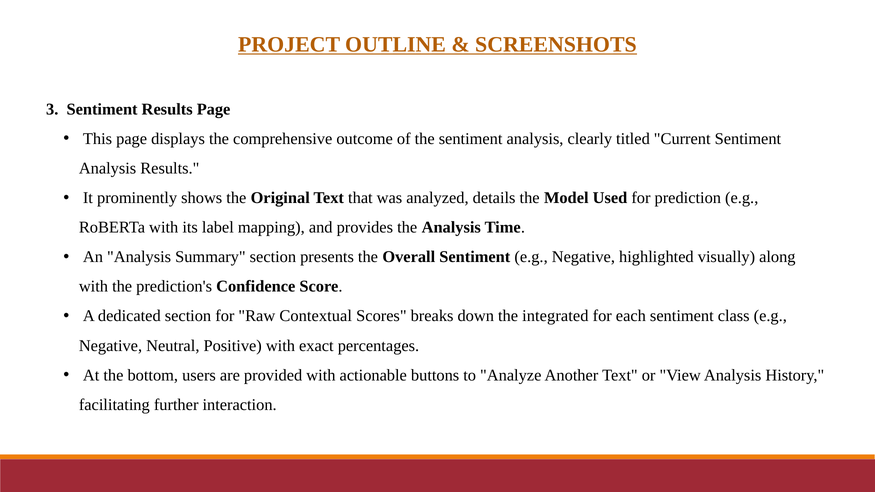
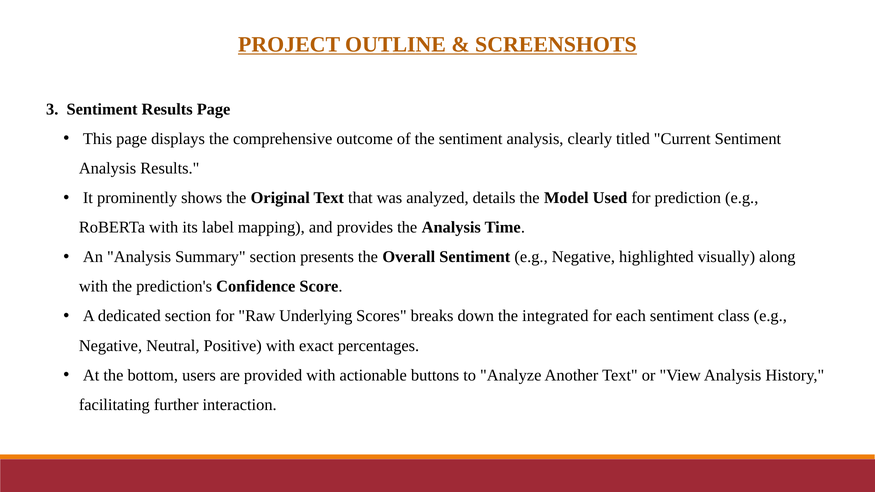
Contextual: Contextual -> Underlying
